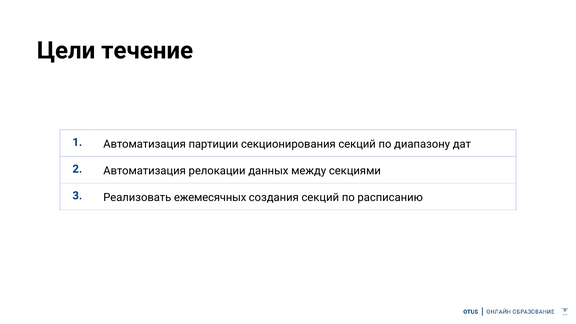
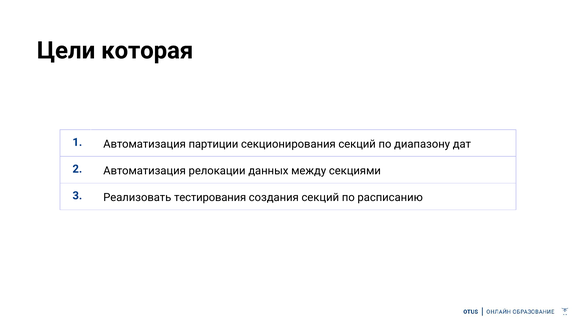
течение: течение -> которая
ежемесячных: ежемесячных -> тестирования
